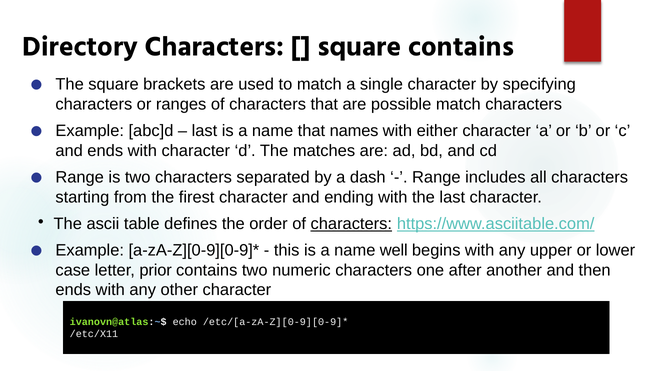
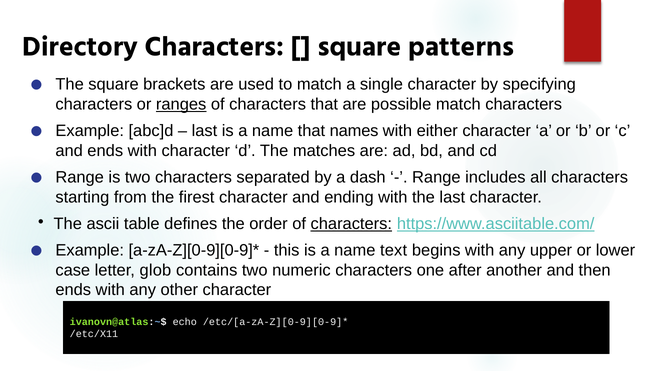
square contains: contains -> patterns
ranges underline: none -> present
well: well -> text
prior: prior -> glob
